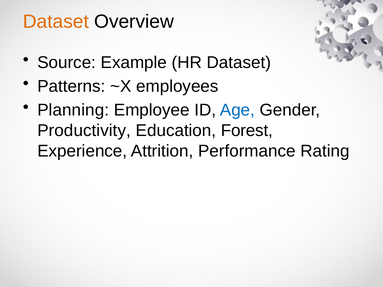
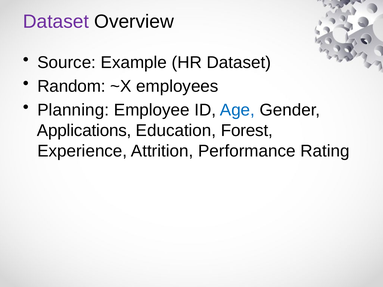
Dataset at (56, 22) colour: orange -> purple
Patterns: Patterns -> Random
Productivity: Productivity -> Applications
